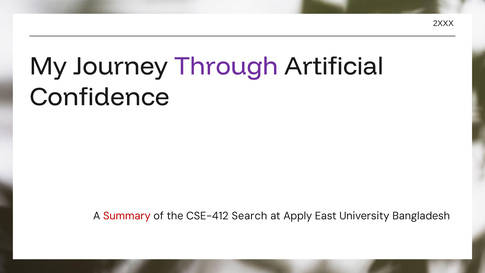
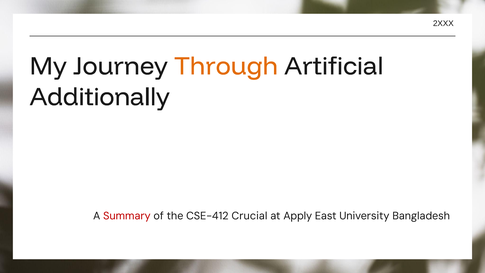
Through colour: purple -> orange
Confidence: Confidence -> Additionally
Search: Search -> Crucial
